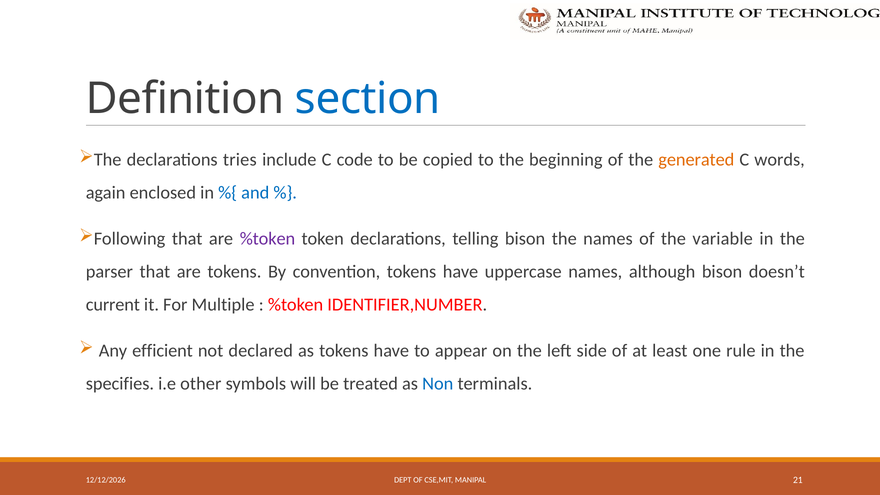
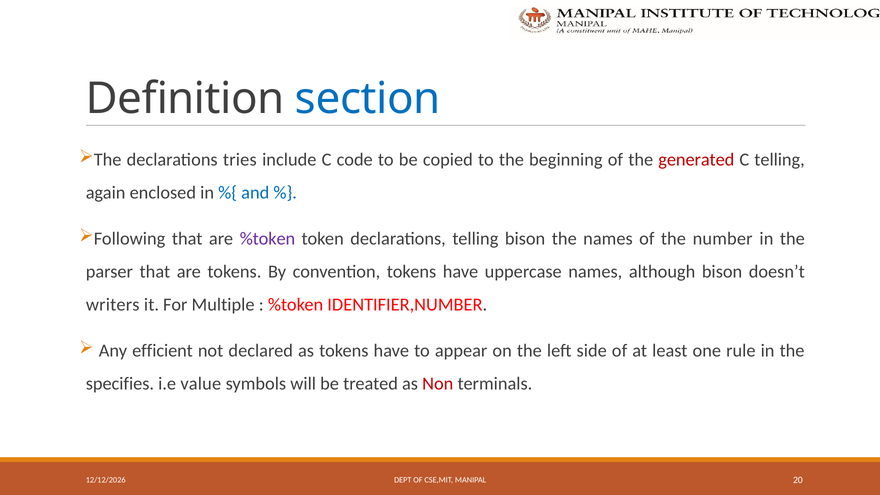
generated colour: orange -> red
C words: words -> telling
variable: variable -> number
current: current -> writers
other: other -> value
Non colour: blue -> red
21: 21 -> 20
